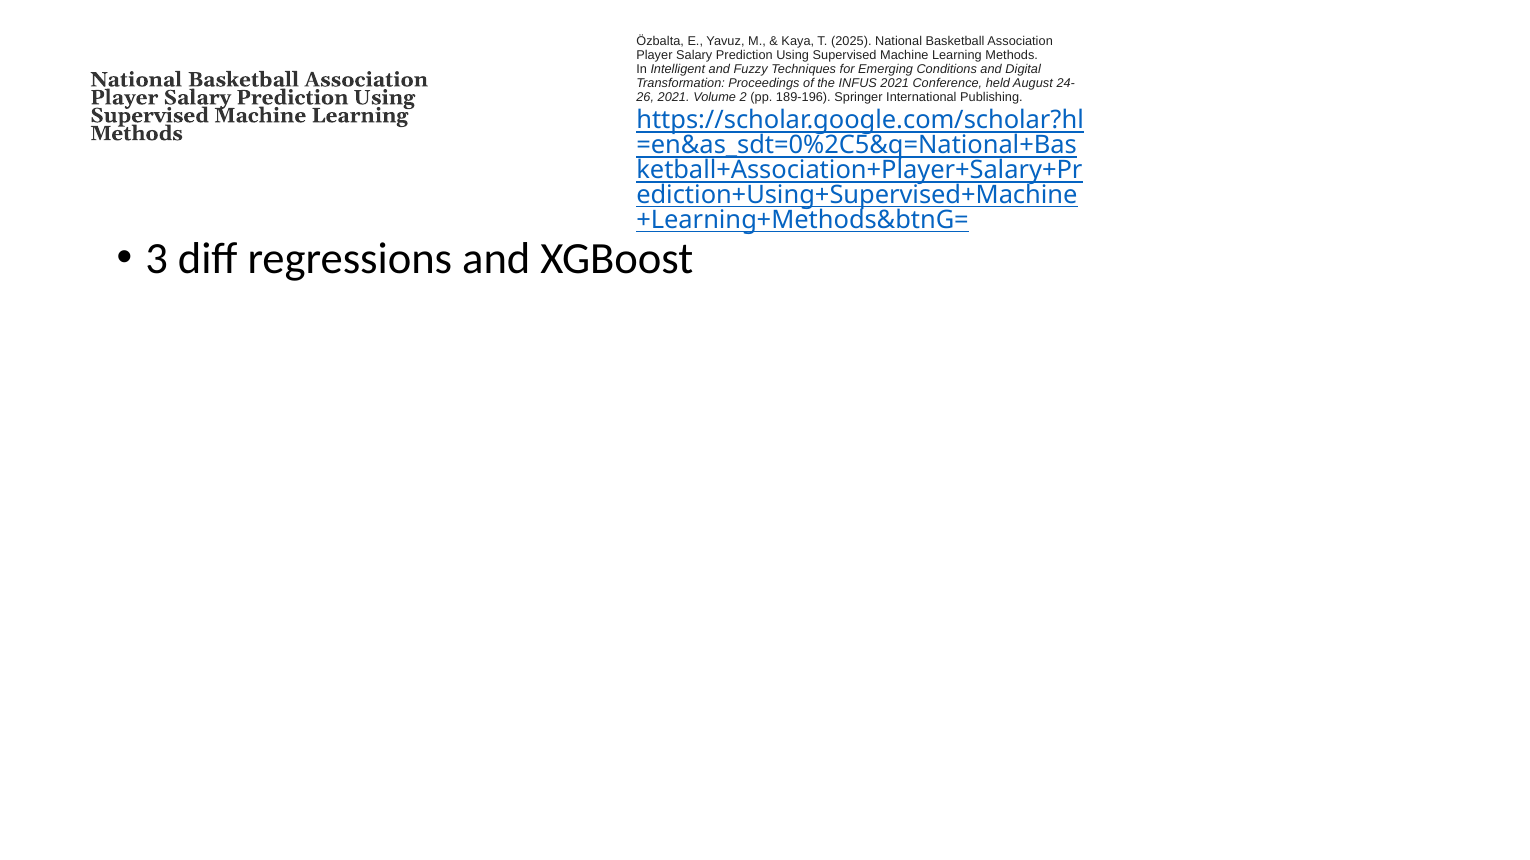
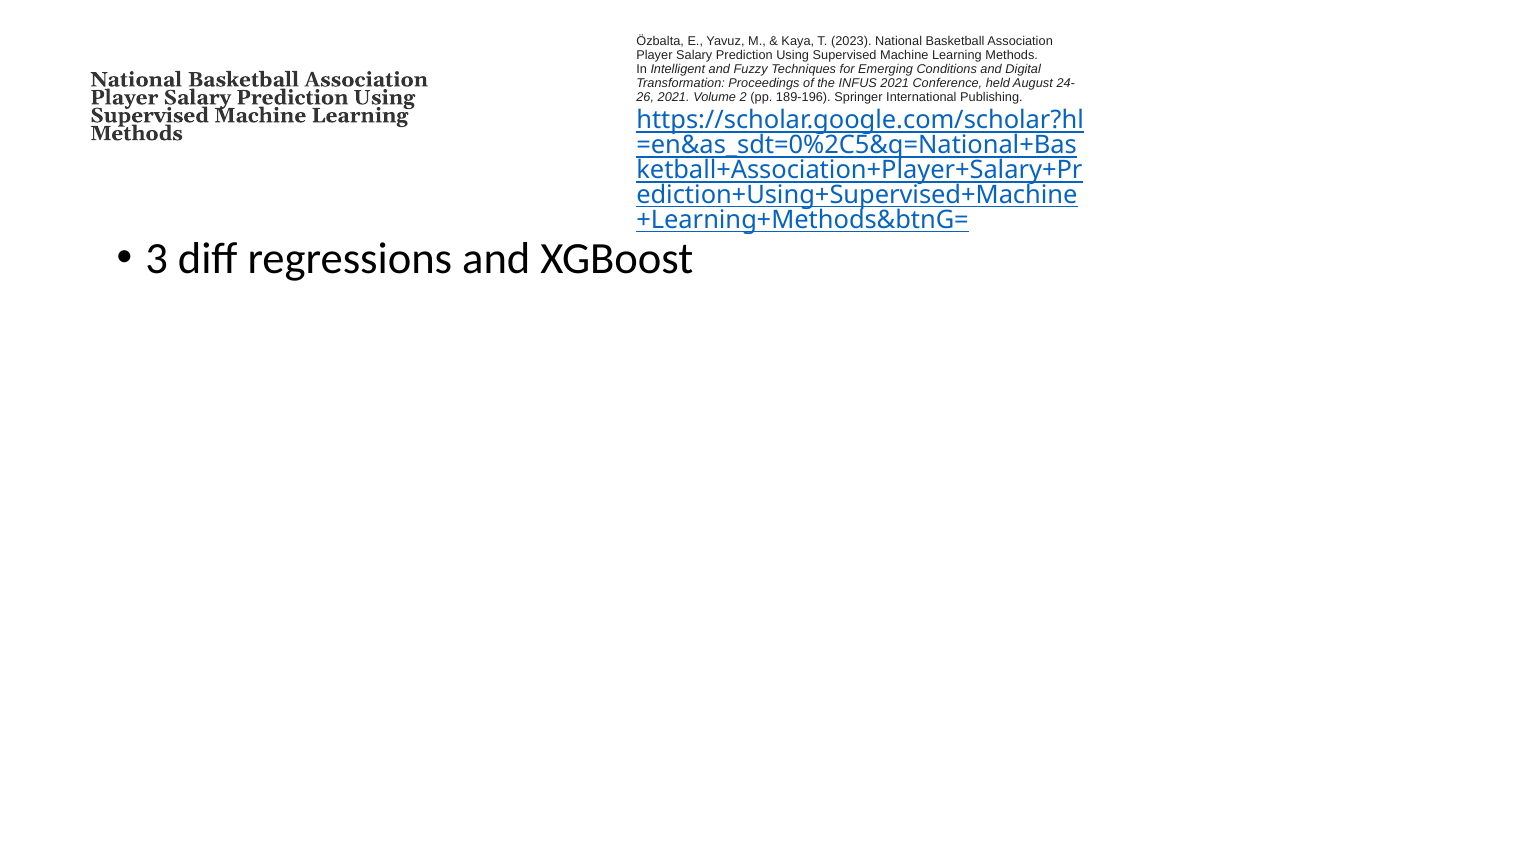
2025: 2025 -> 2023
